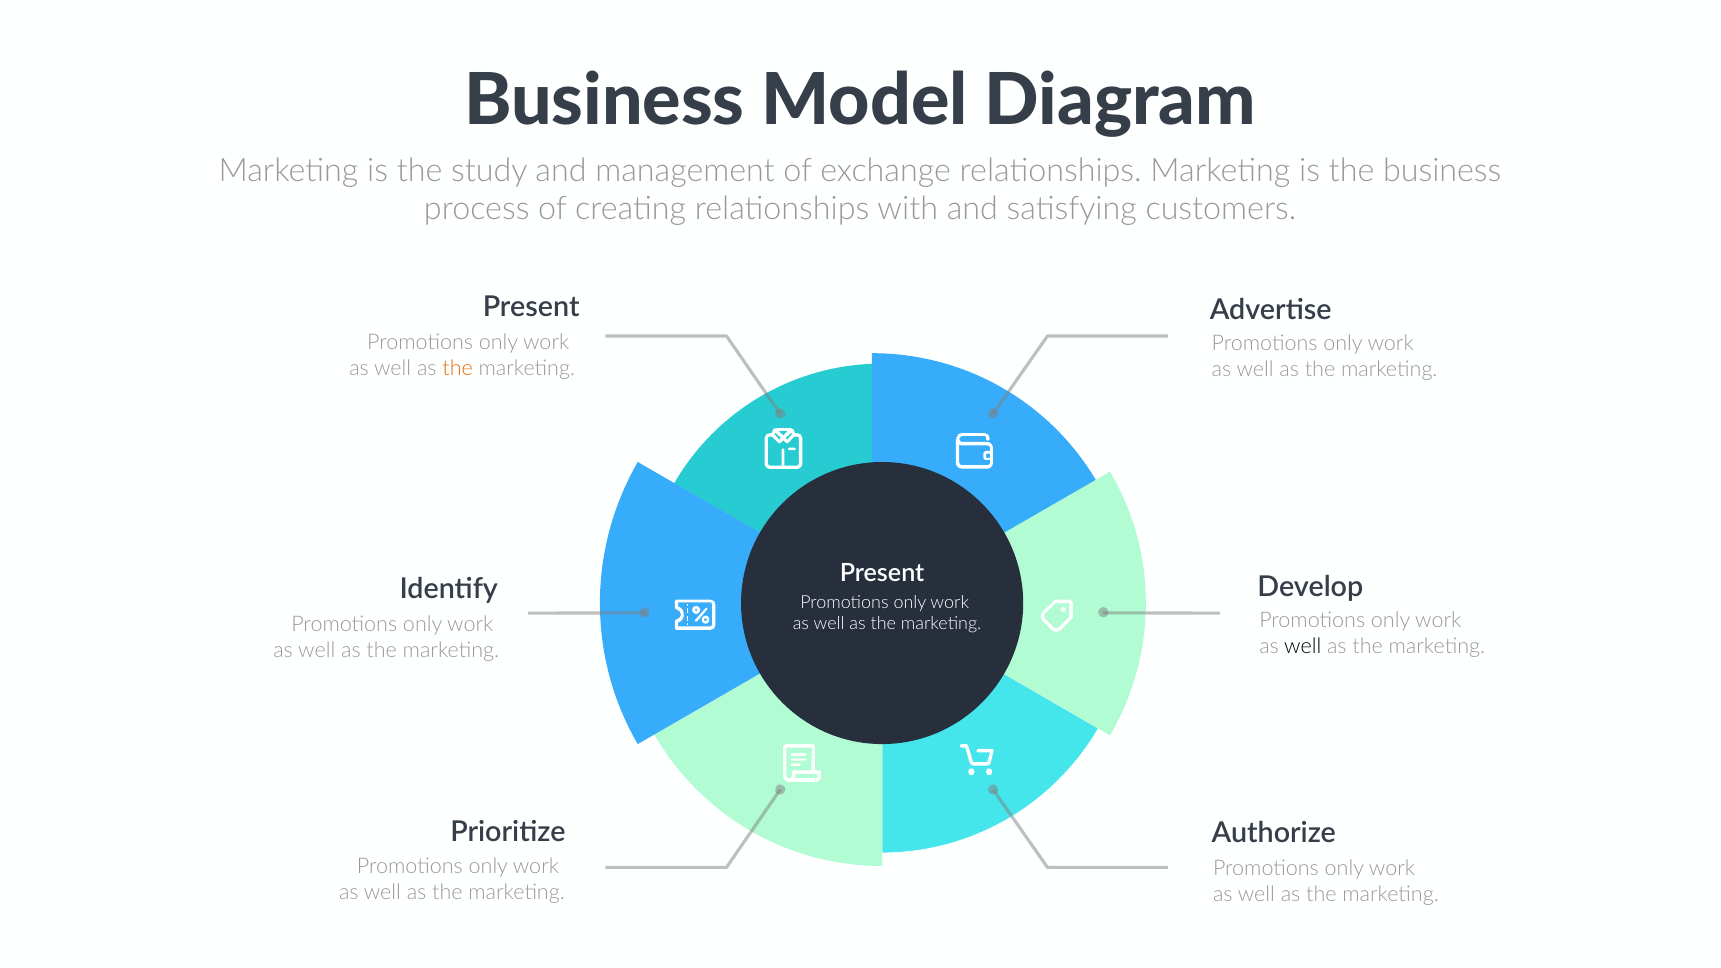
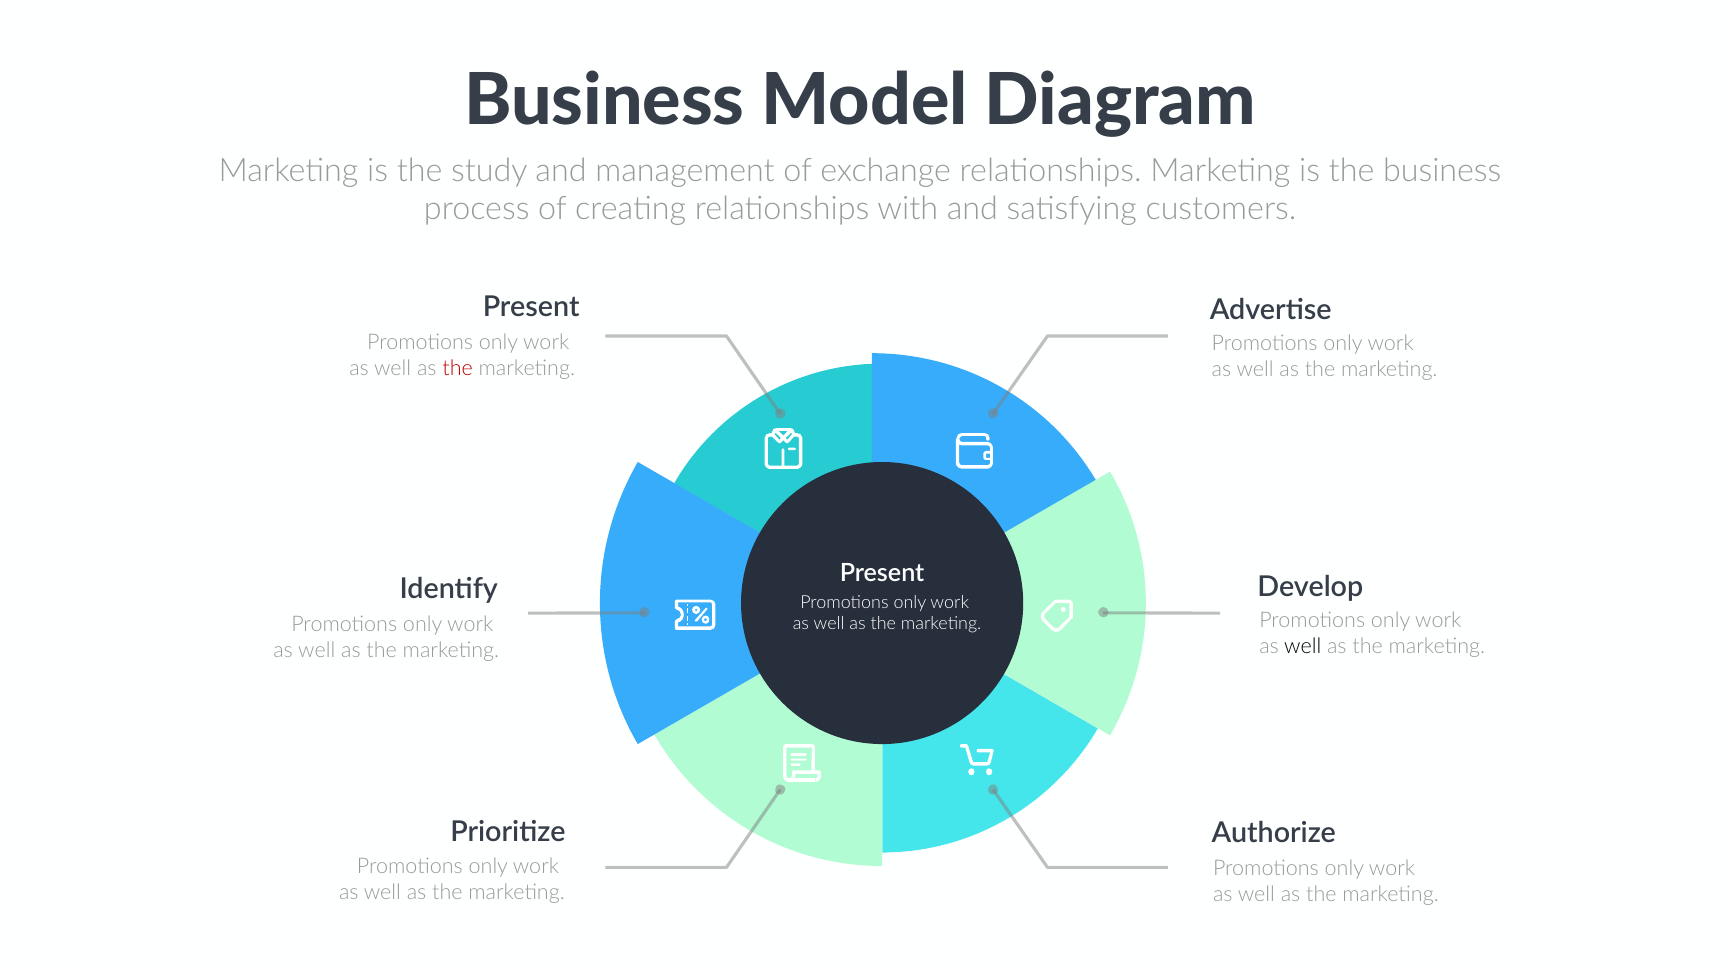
the at (458, 368) colour: orange -> red
